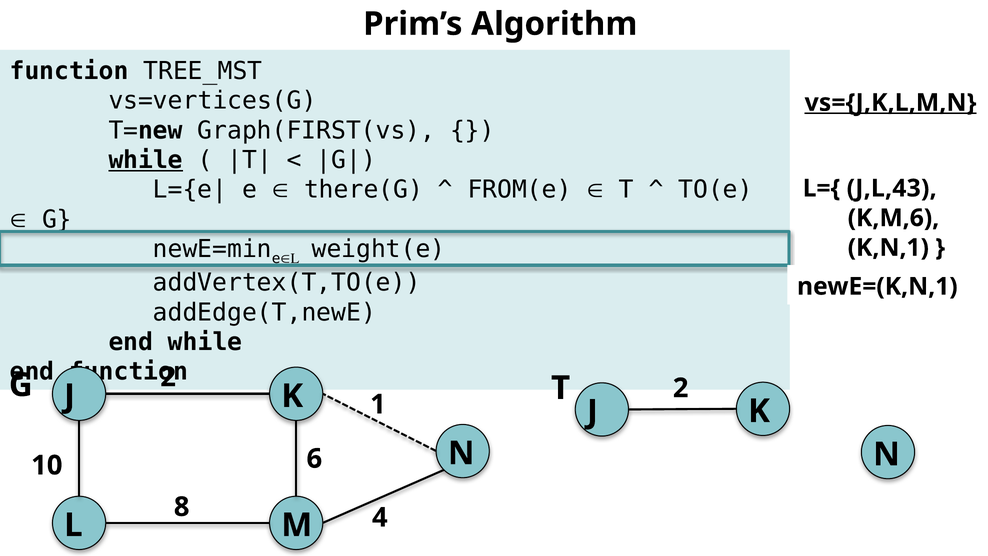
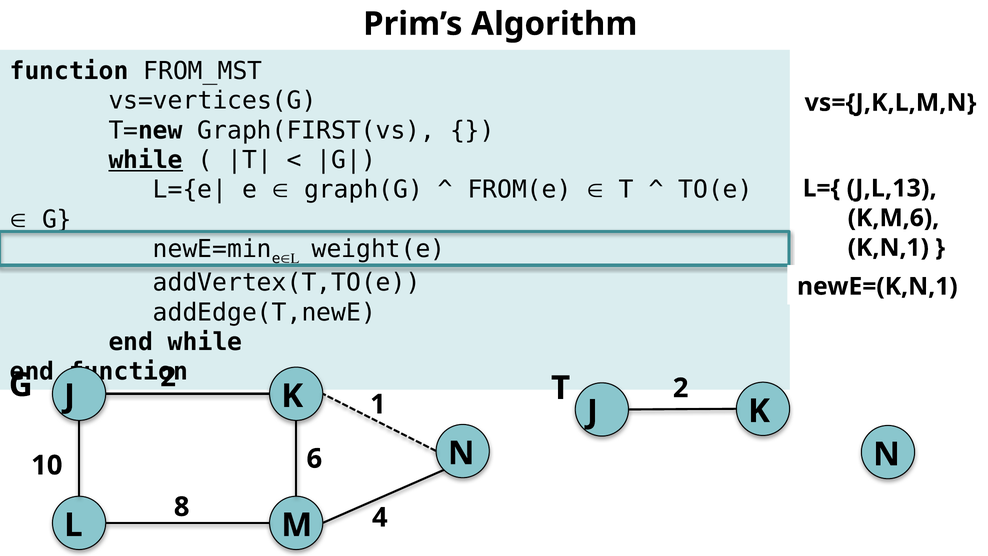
TREE_MST: TREE_MST -> FROM_MST
vs={J,K,L,M,N underline: present -> none
there(G: there(G -> graph(G
J,L,43: J,L,43 -> J,L,13
